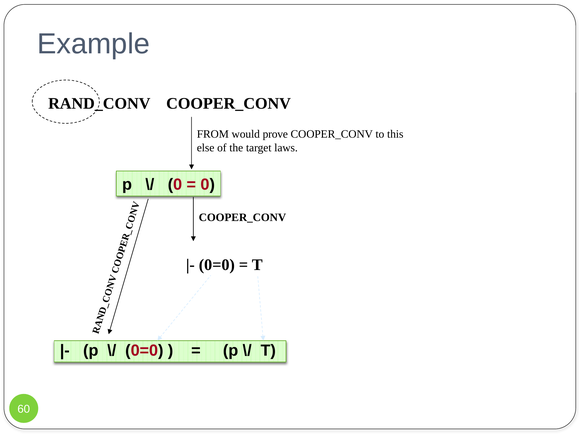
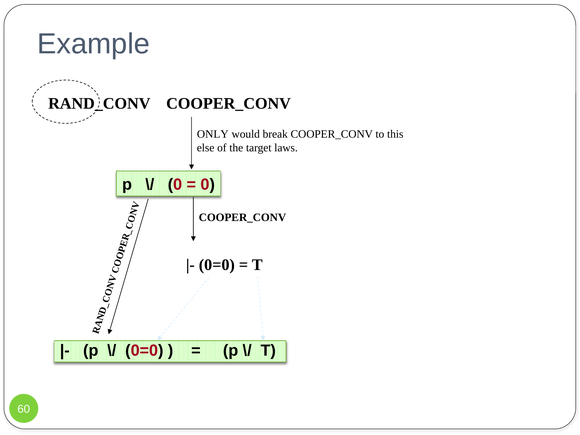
FROM: FROM -> ONLY
prove: prove -> break
